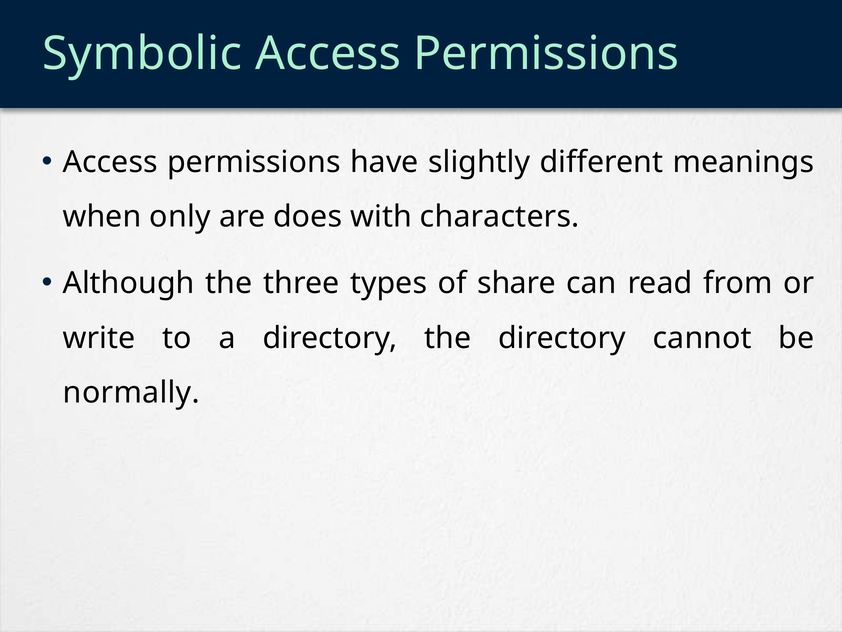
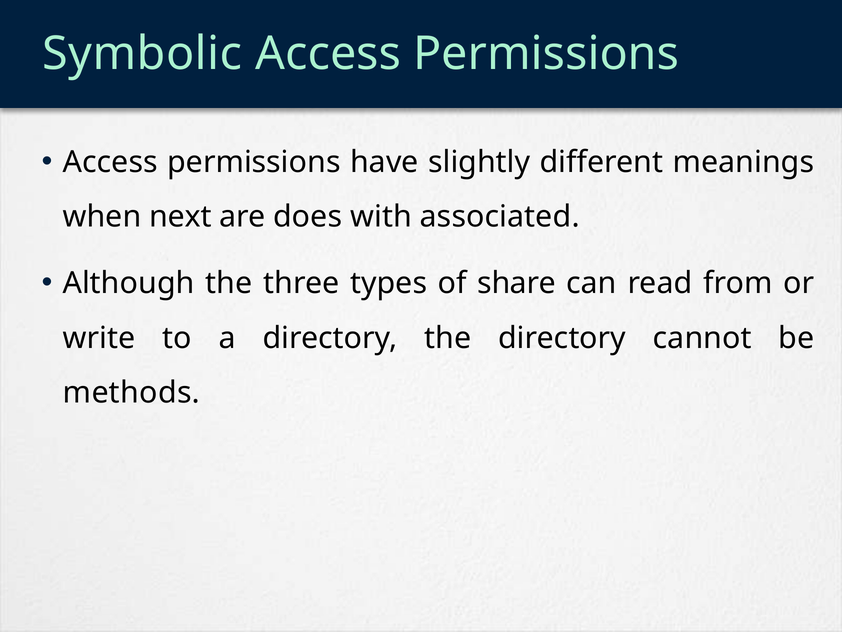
only: only -> next
characters: characters -> associated
normally: normally -> methods
